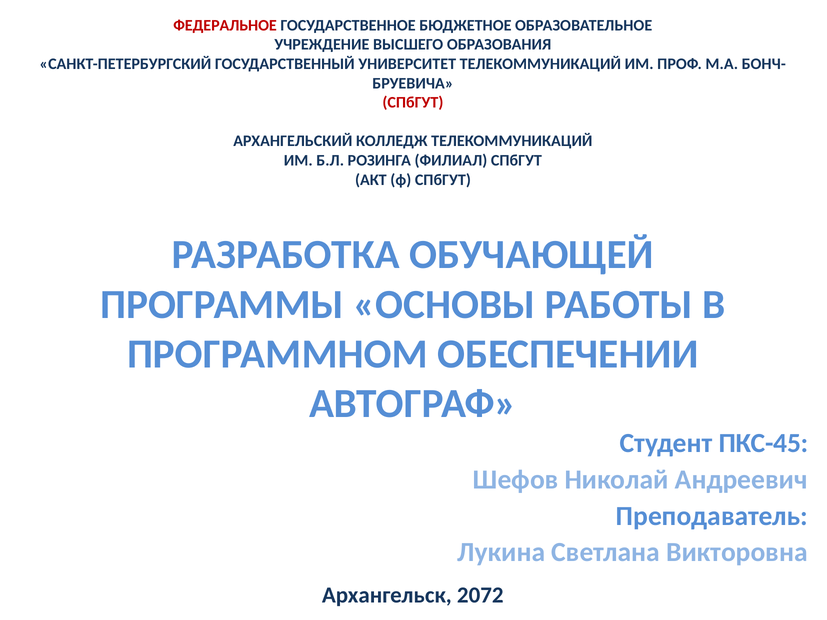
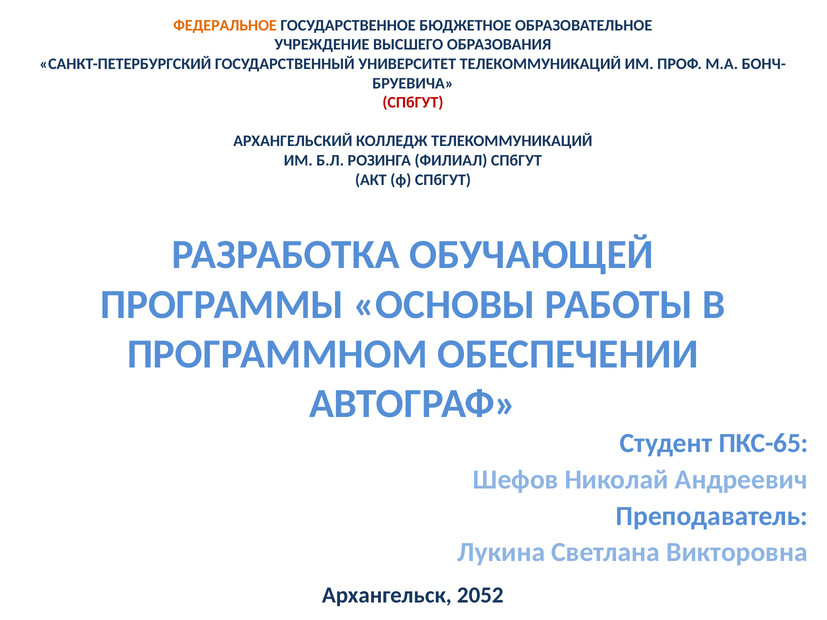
ФЕДЕРАЛЬНОЕ colour: red -> orange
ПКС-45: ПКС-45 -> ПКС-65
2072: 2072 -> 2052
